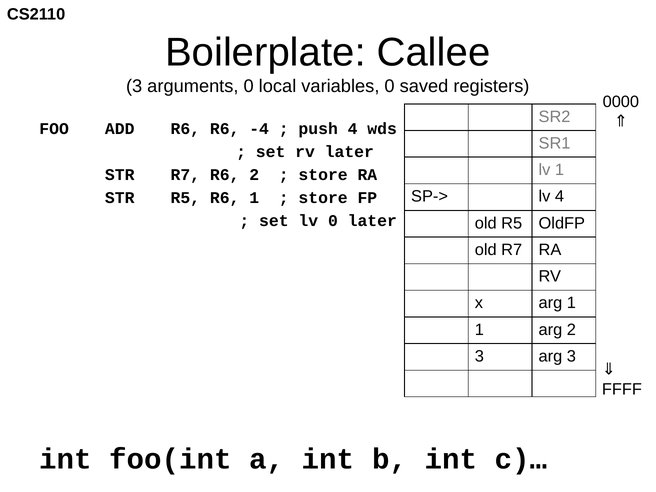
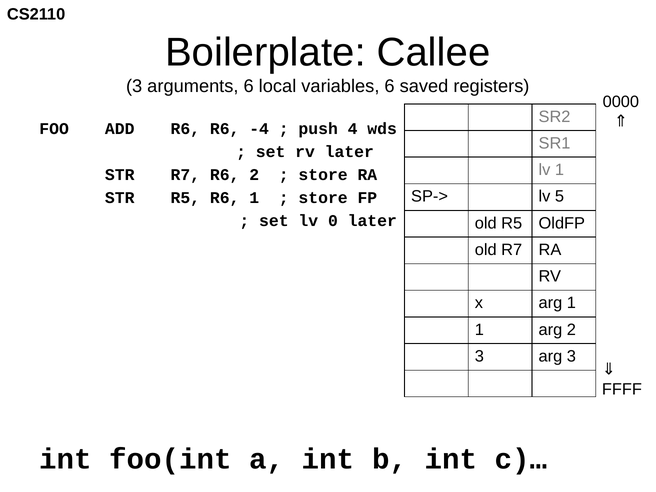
arguments 0: 0 -> 6
variables 0: 0 -> 6
lv 4: 4 -> 5
